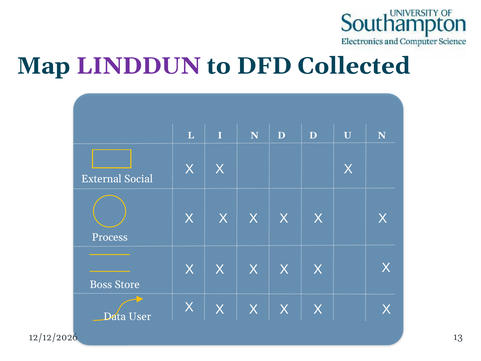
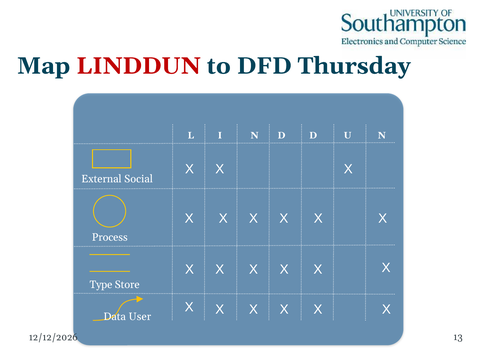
LINDDUN colour: purple -> red
Collected: Collected -> Thursday
Boss: Boss -> Type
